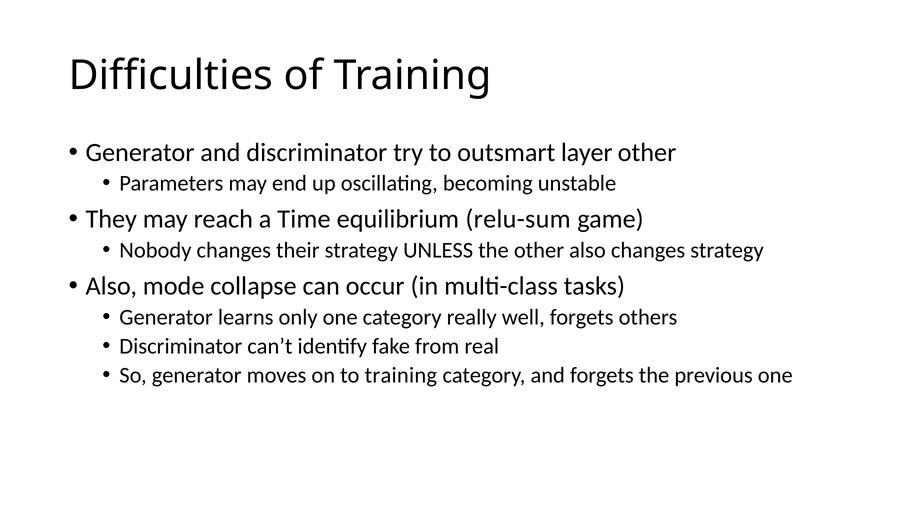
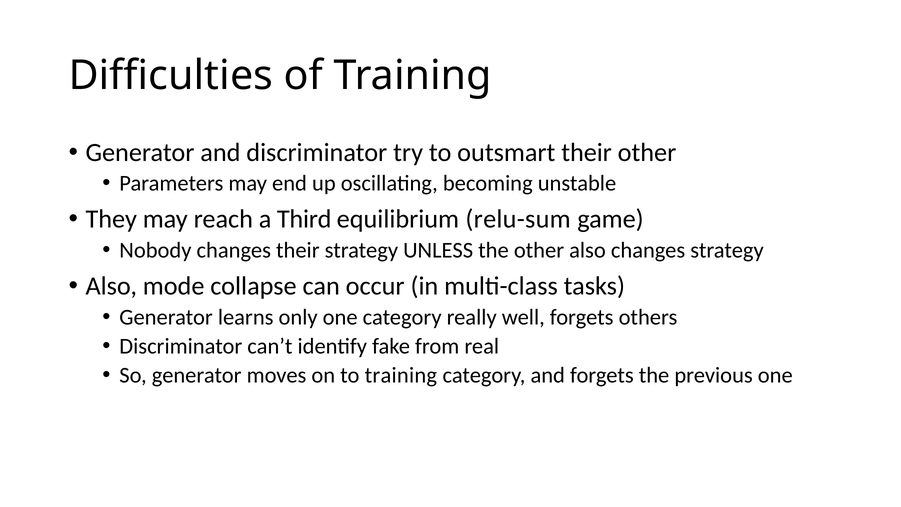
outsmart layer: layer -> their
Time: Time -> Third
